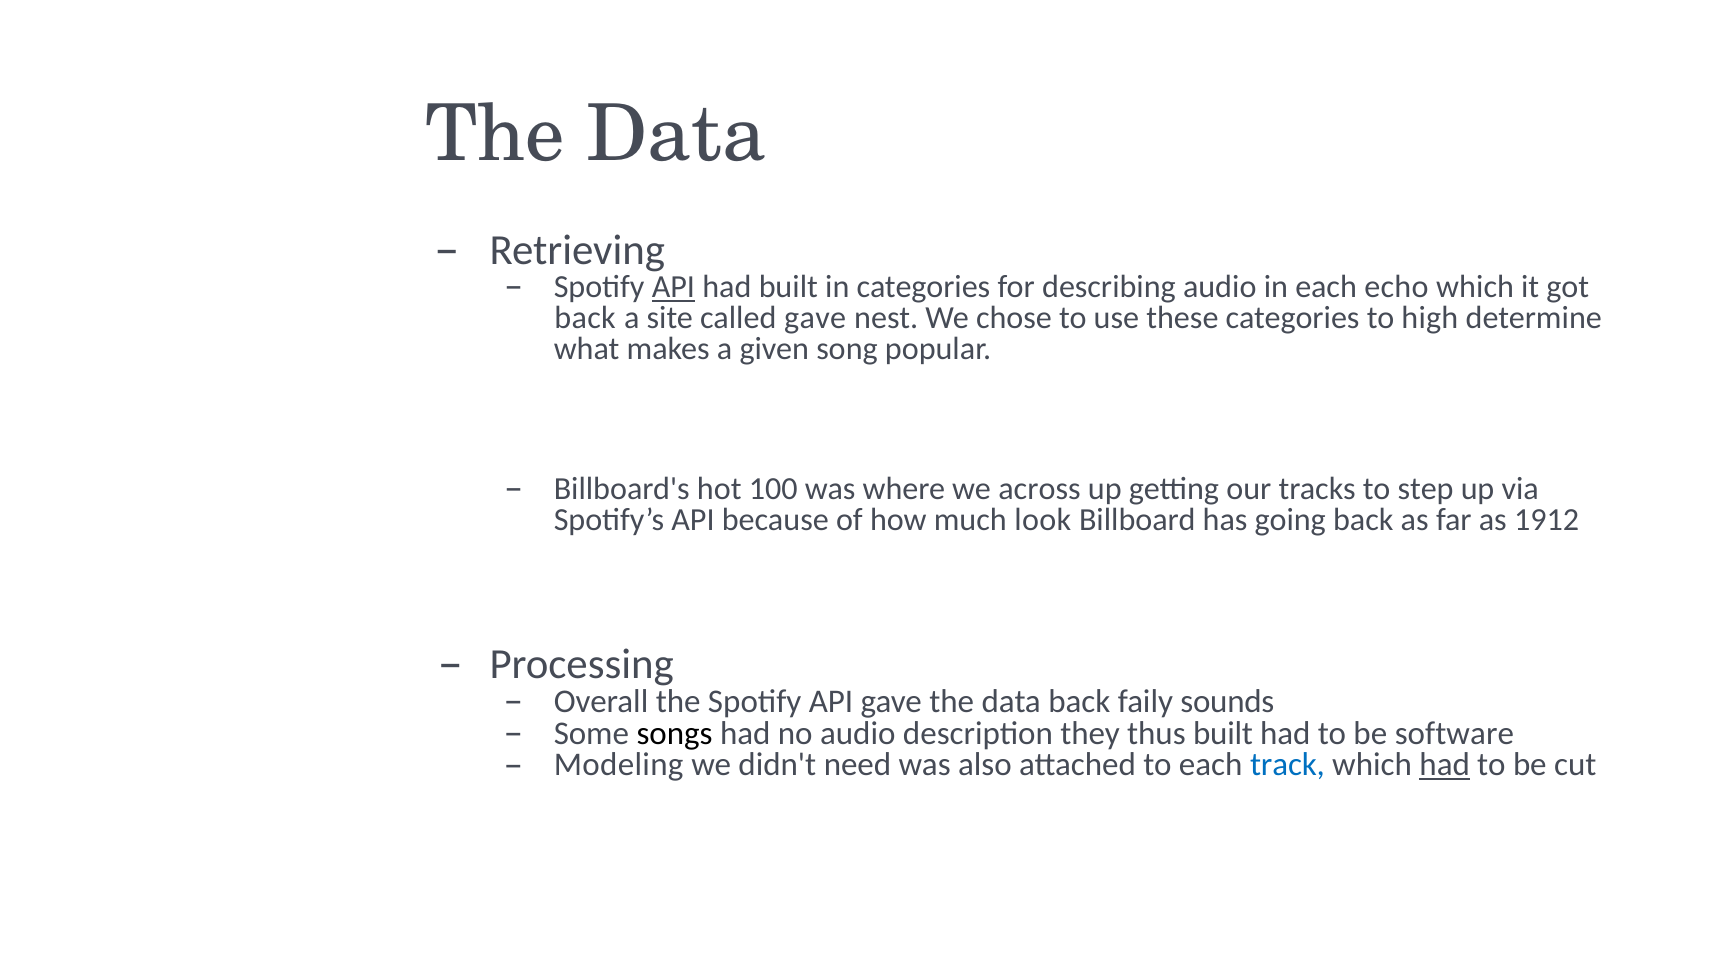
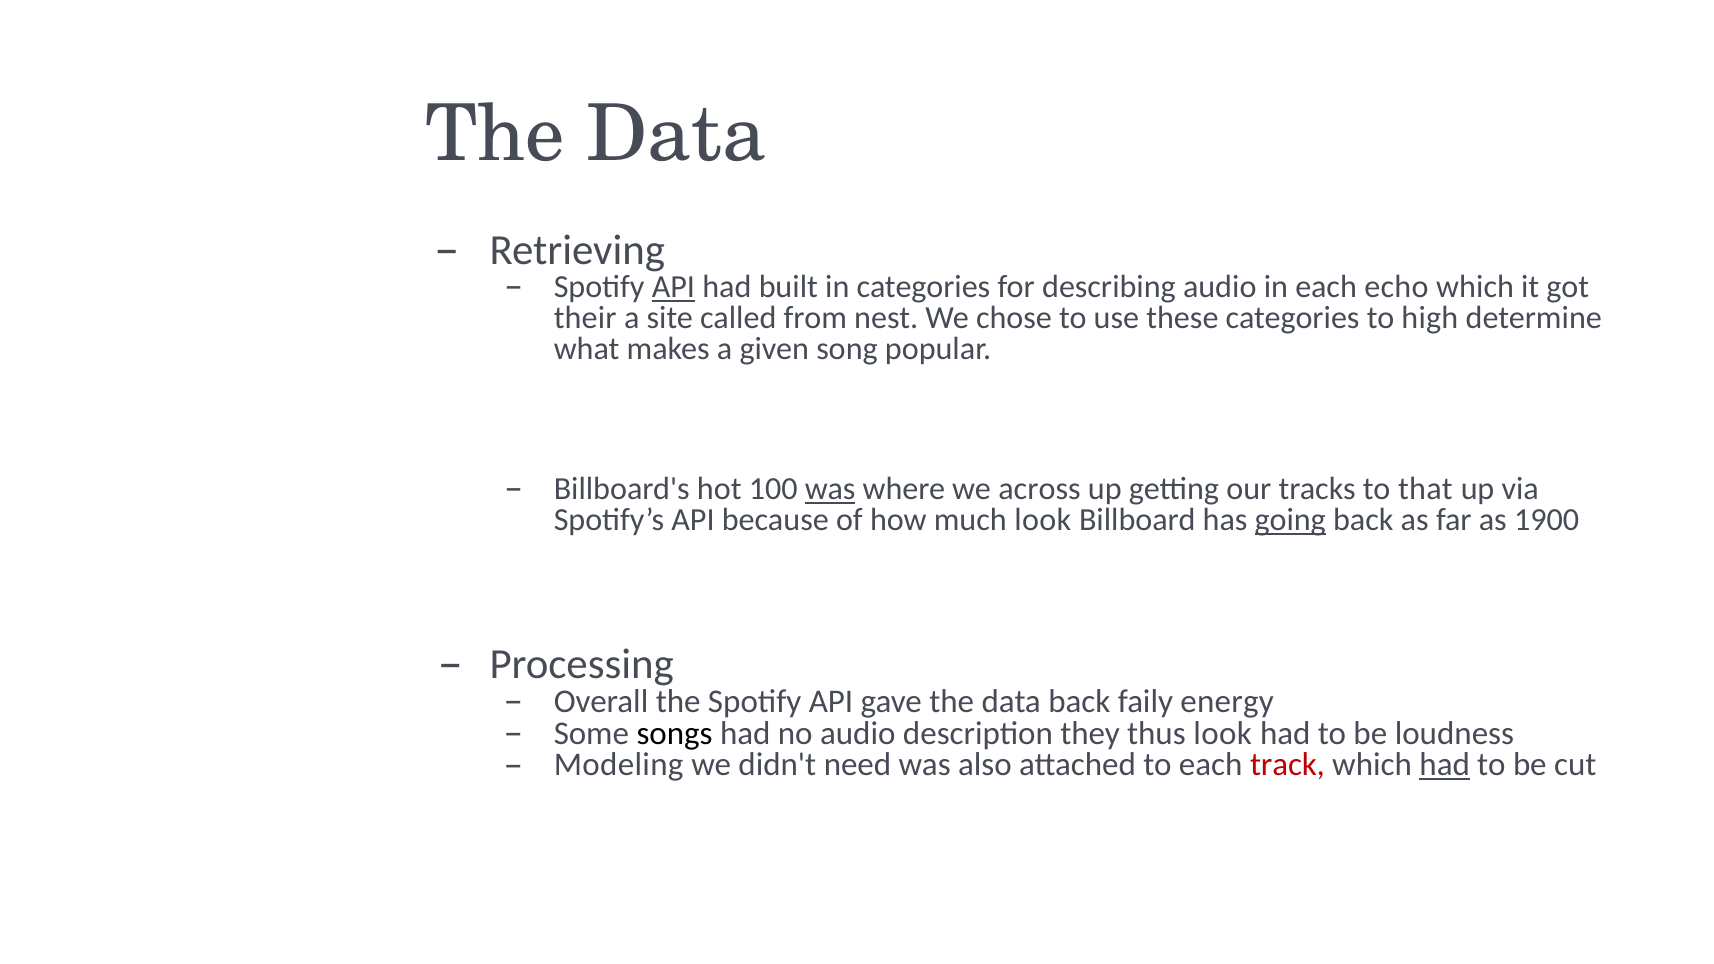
back at (585, 318): back -> their
called gave: gave -> from
was at (830, 489) underline: none -> present
step: step -> that
going underline: none -> present
1912: 1912 -> 1900
sounds: sounds -> energy
thus built: built -> look
software: software -> loudness
track colour: blue -> red
